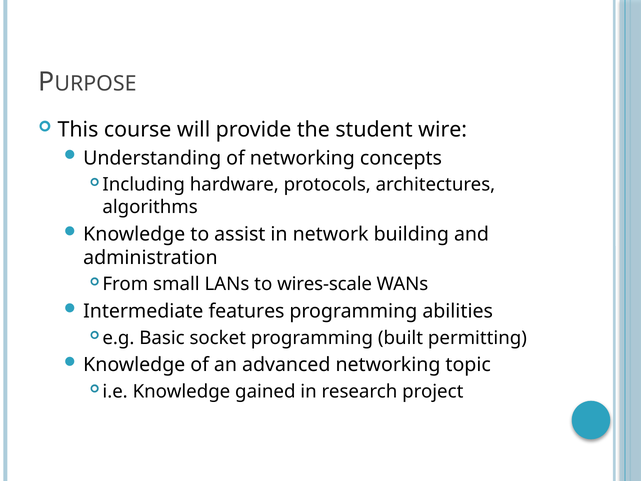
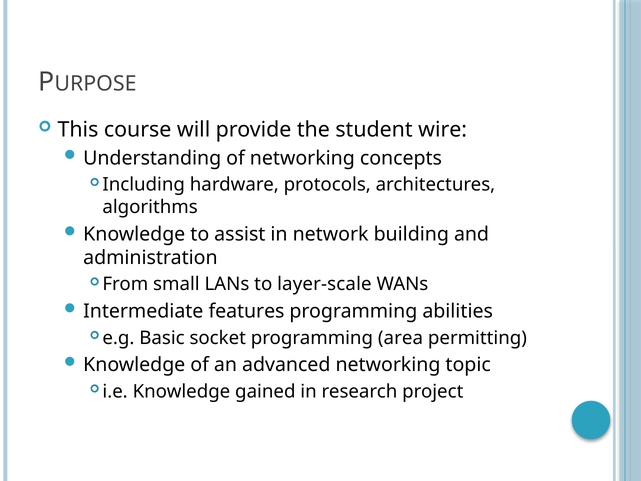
wires-scale: wires-scale -> layer-scale
built: built -> area
